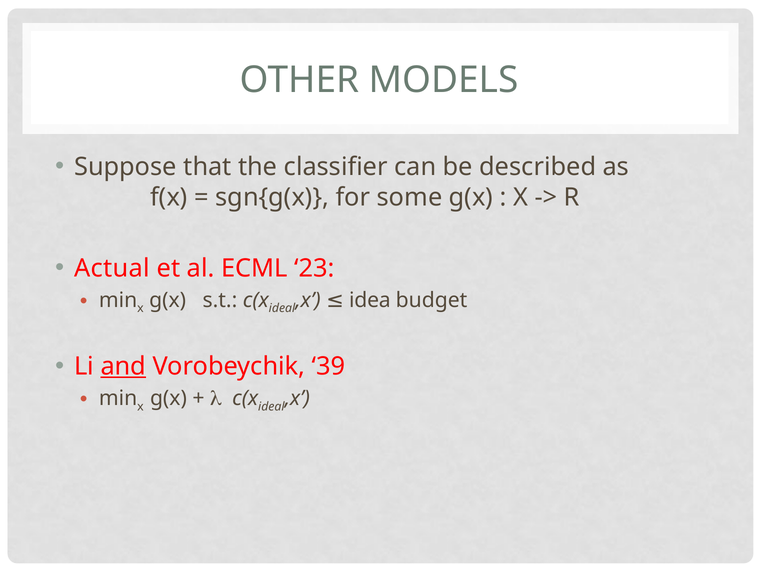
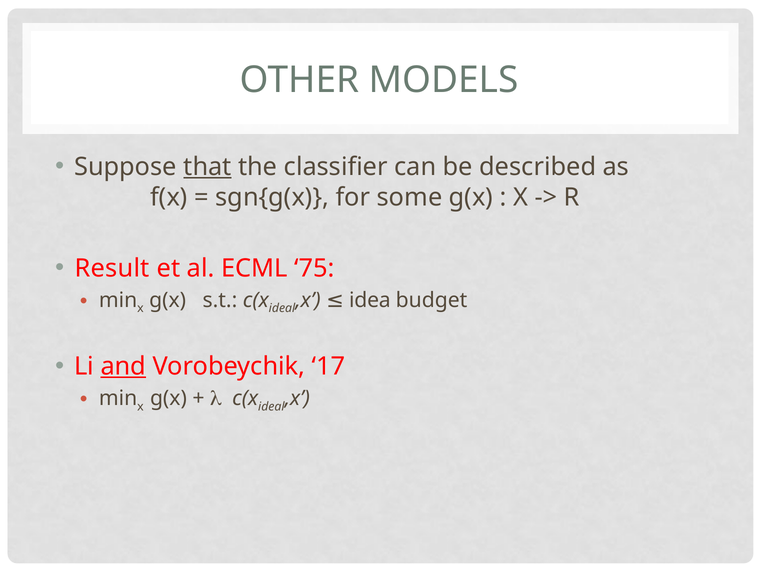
that underline: none -> present
Actual: Actual -> Result
23: 23 -> 75
39: 39 -> 17
